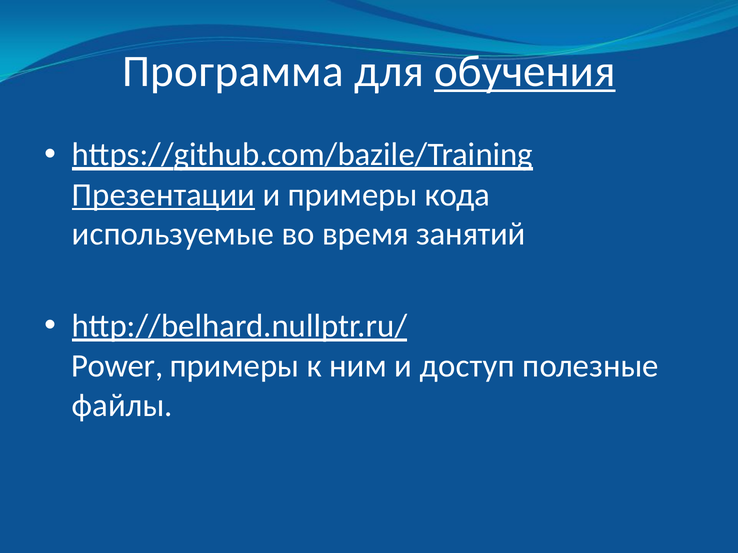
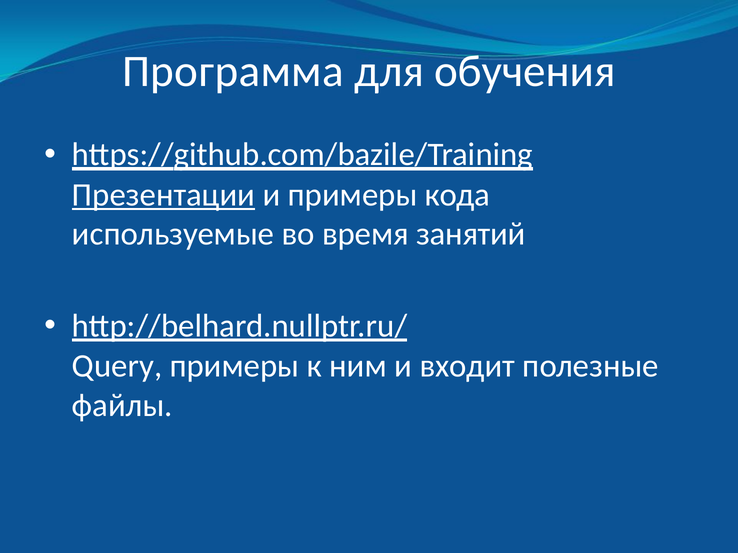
обучения underline: present -> none
Power: Power -> Query
доступ: доступ -> входит
